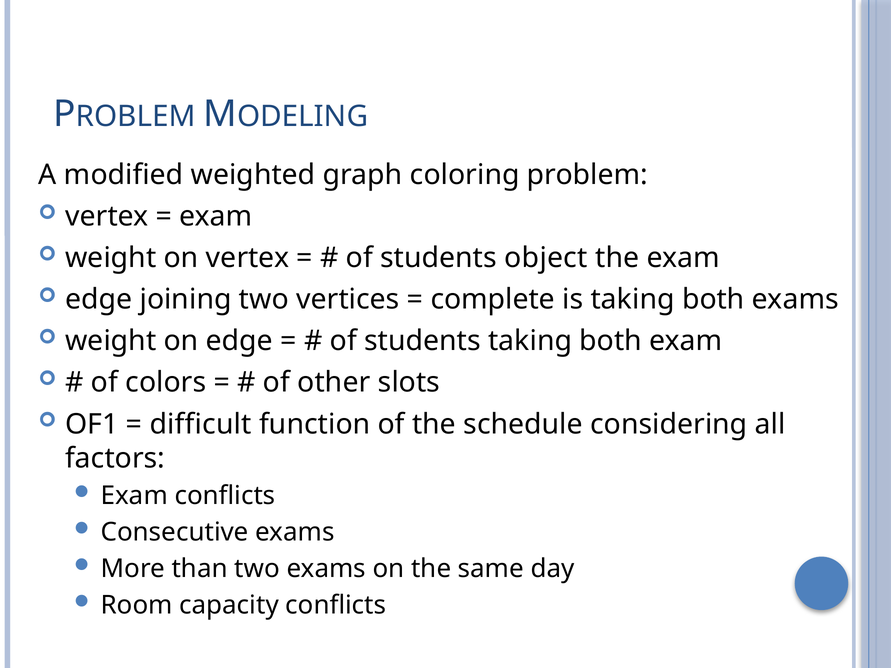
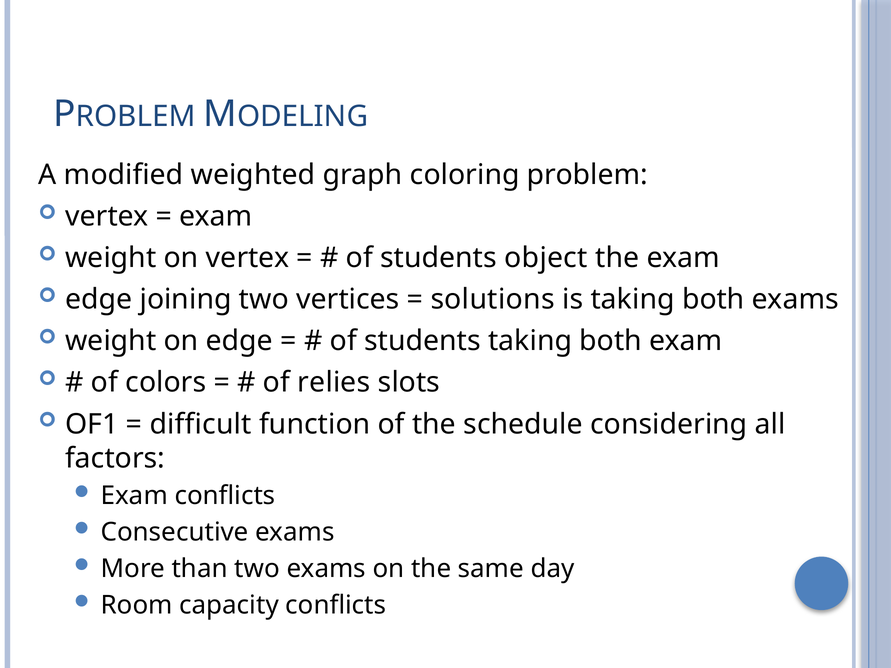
complete: complete -> solutions
other: other -> relies
